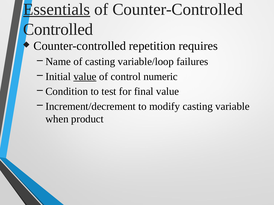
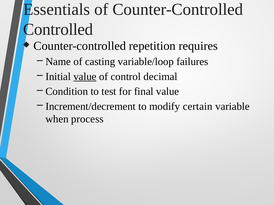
Essentials underline: present -> none
numeric: numeric -> decimal
modify casting: casting -> certain
product: product -> process
